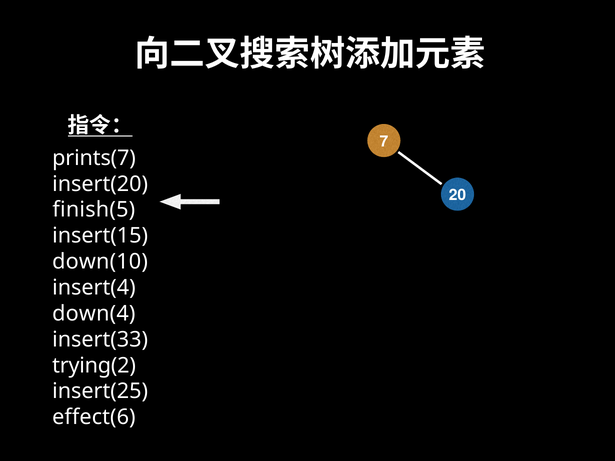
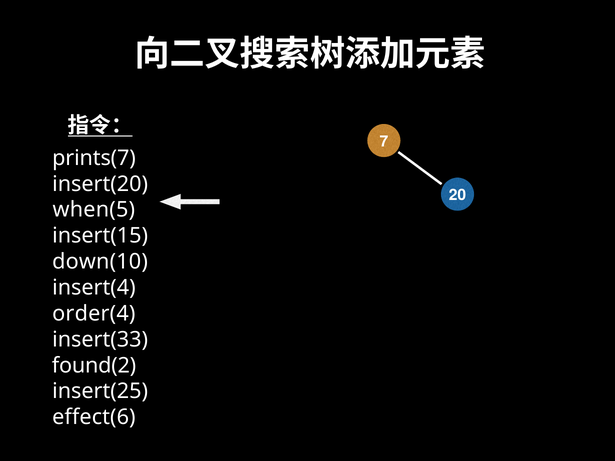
finish(5: finish(5 -> when(5
down(4: down(4 -> order(4
trying(2: trying(2 -> found(2
